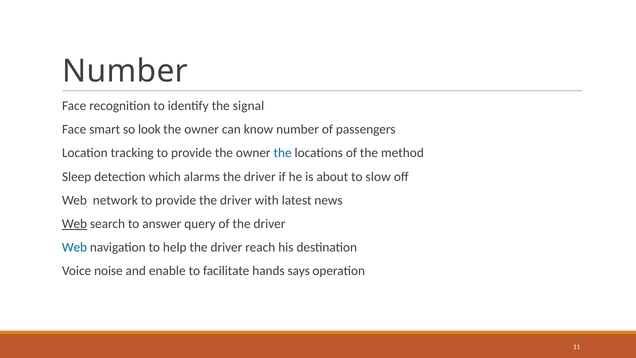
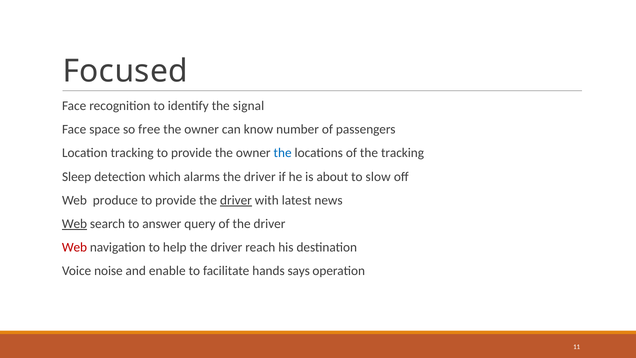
Number at (125, 71): Number -> Focused
smart: smart -> space
look: look -> free
the method: method -> tracking
network: network -> produce
driver at (236, 200) underline: none -> present
Web at (75, 247) colour: blue -> red
